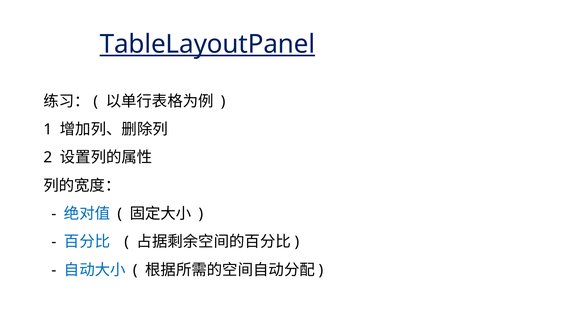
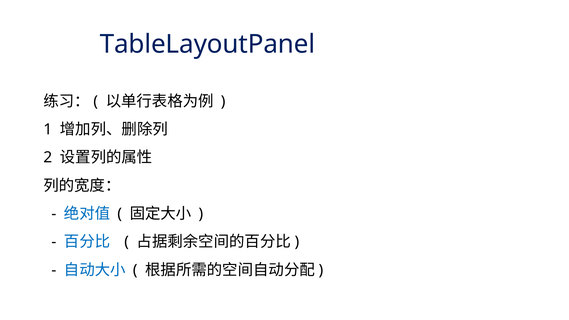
TableLayoutPanel underline: present -> none
